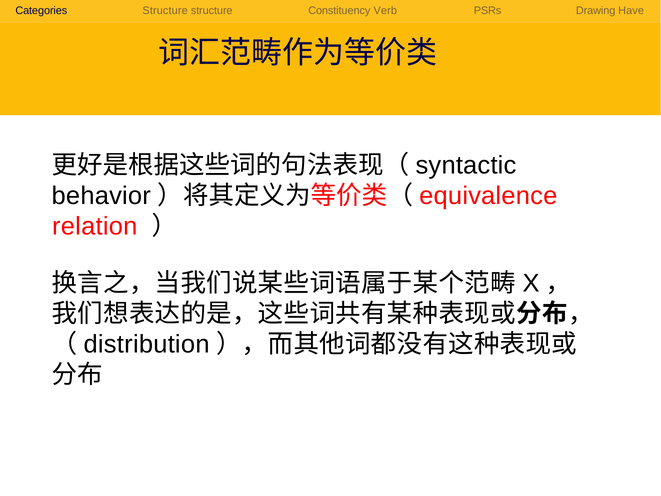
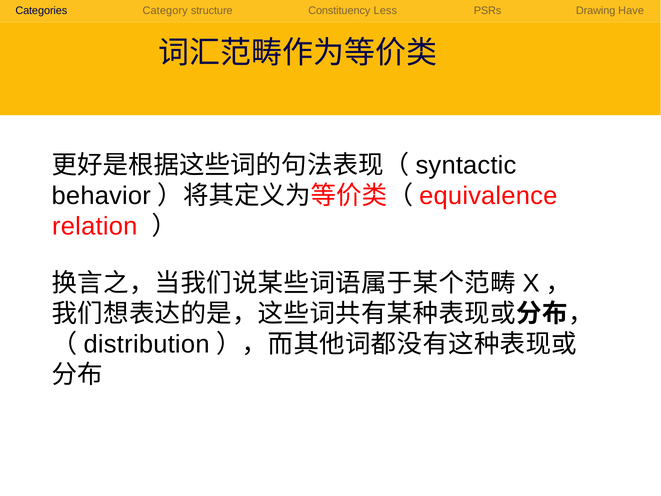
Categories Structure: Structure -> Category
Verb: Verb -> Less
